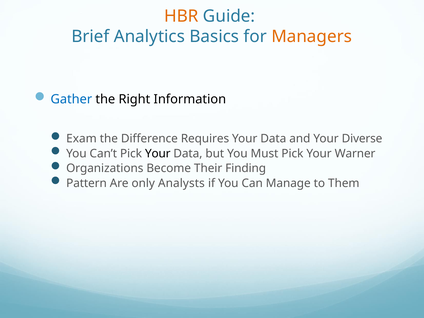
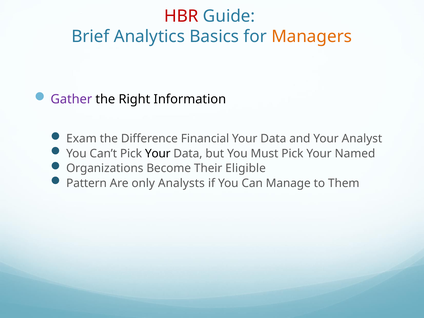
HBR colour: orange -> red
Gather colour: blue -> purple
Requires: Requires -> Financial
Diverse: Diverse -> Analyst
Warner: Warner -> Named
Finding: Finding -> Eligible
